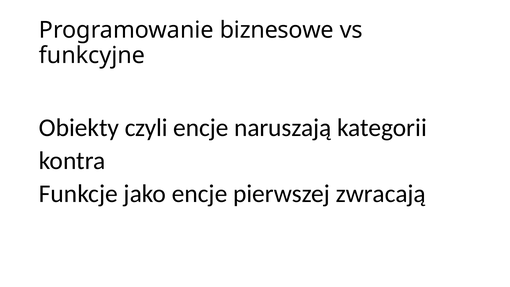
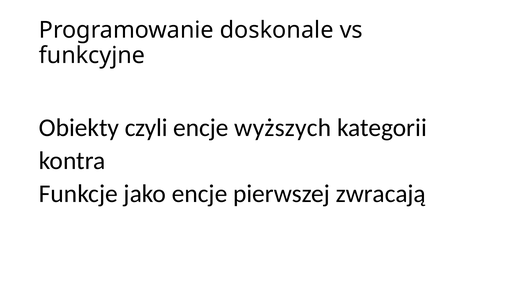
biznesowe: biznesowe -> doskonale
naruszają: naruszają -> wyższych
